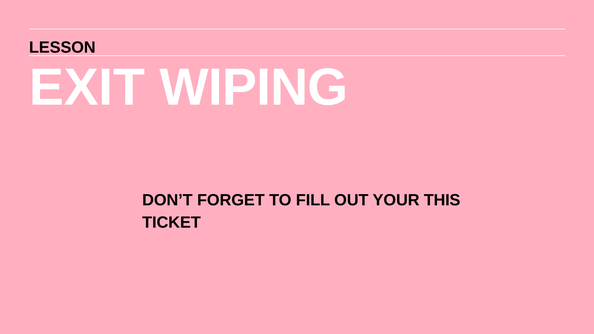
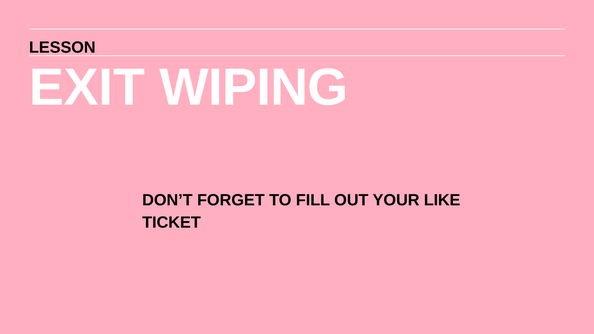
THIS: THIS -> LIKE
